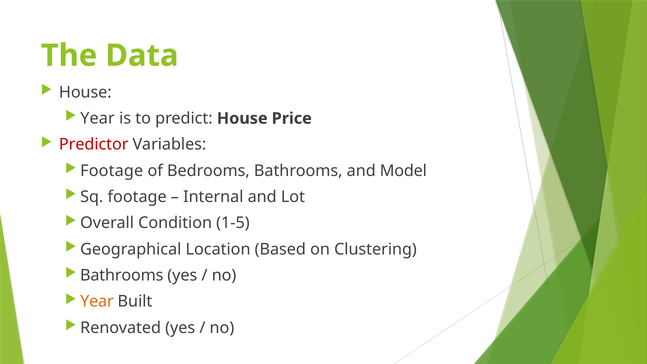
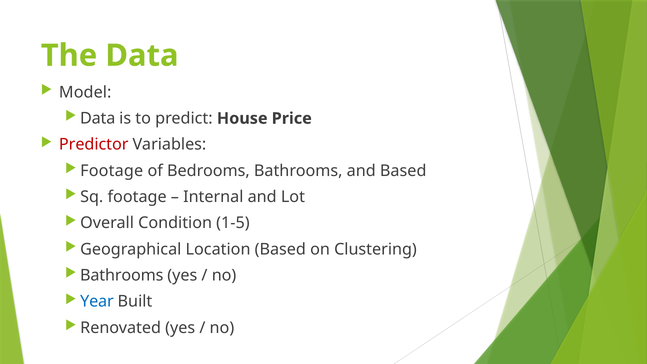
House at (85, 92): House -> Model
Year at (98, 118): Year -> Data
and Model: Model -> Based
Year at (97, 301) colour: orange -> blue
